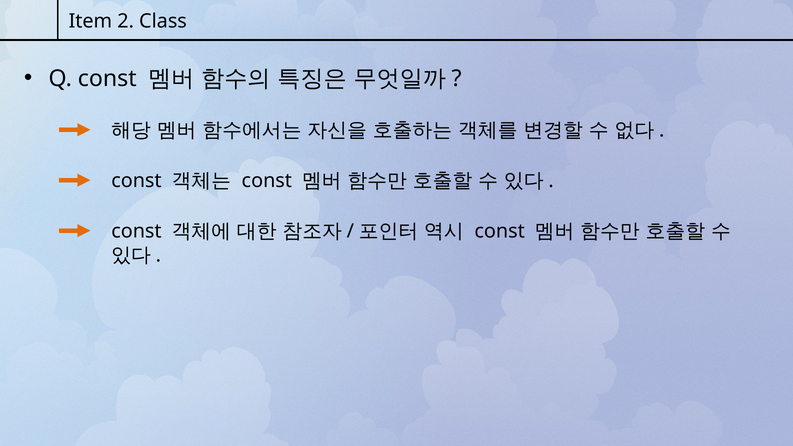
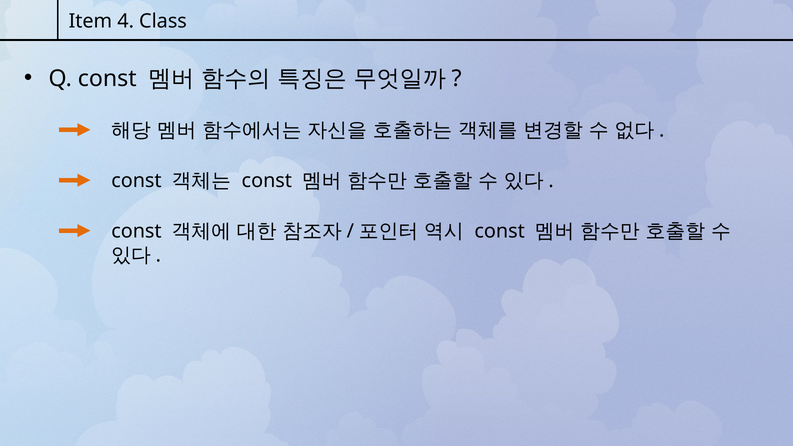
2: 2 -> 4
